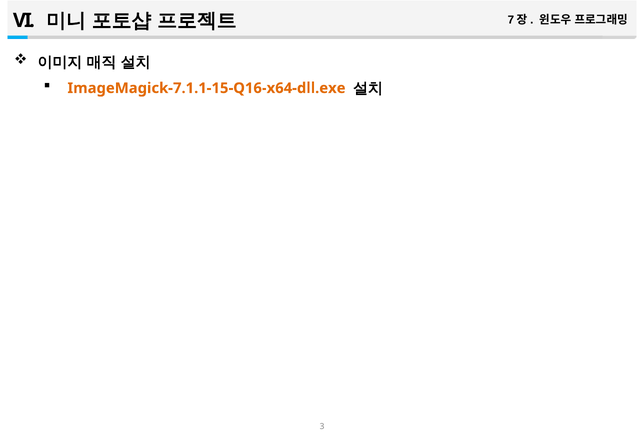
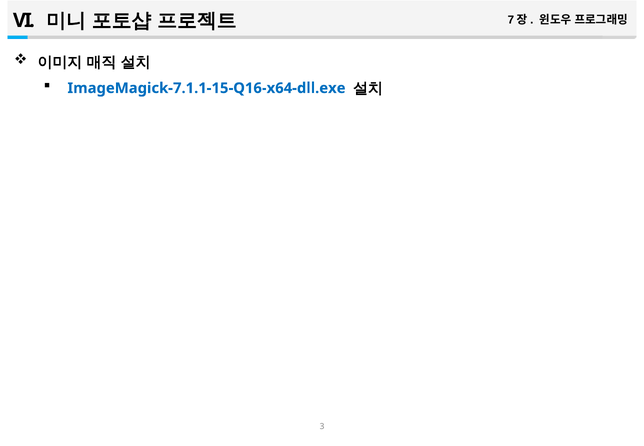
ImageMagick-7.1.1-15-Q16-x64-dll.exe colour: orange -> blue
